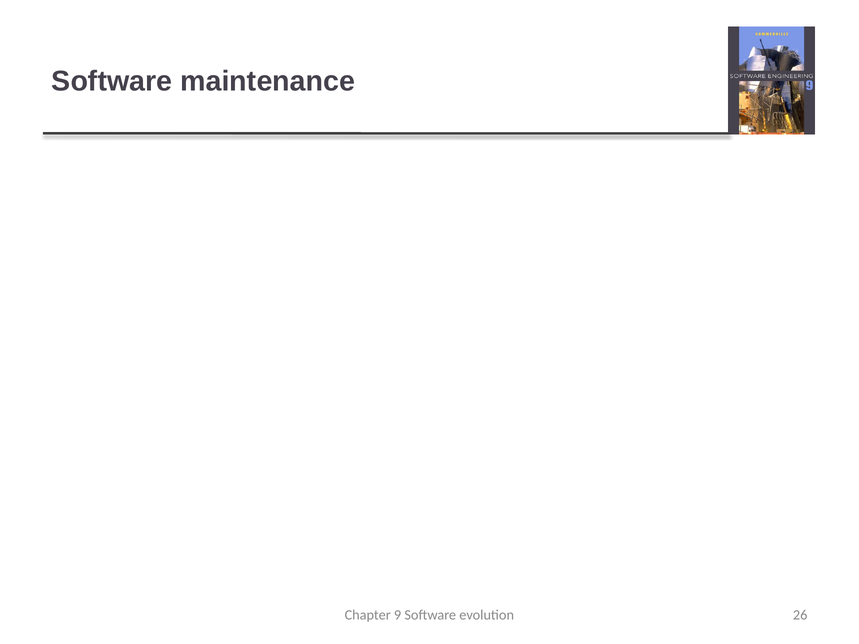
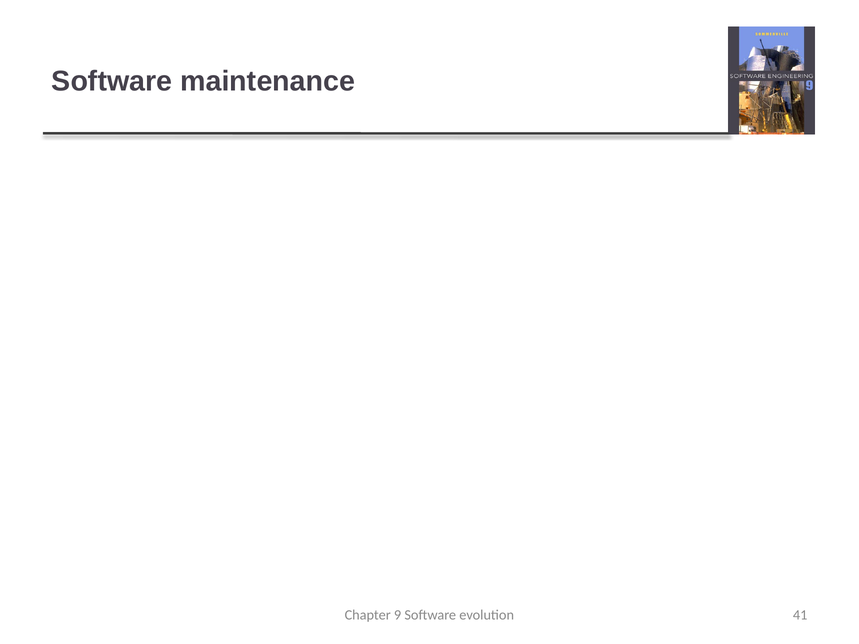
26: 26 -> 41
